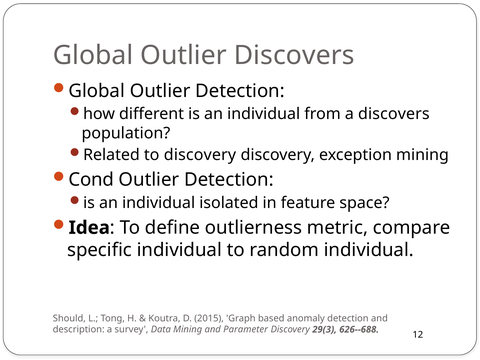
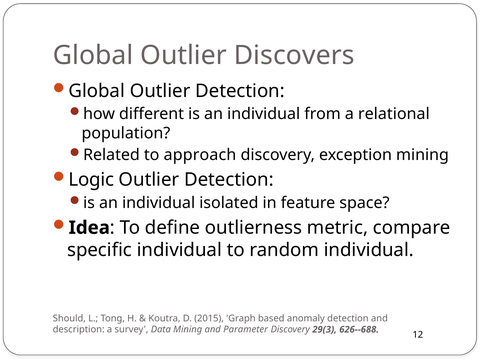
a discovers: discovers -> relational
to discovery: discovery -> approach
Cond: Cond -> Logic
